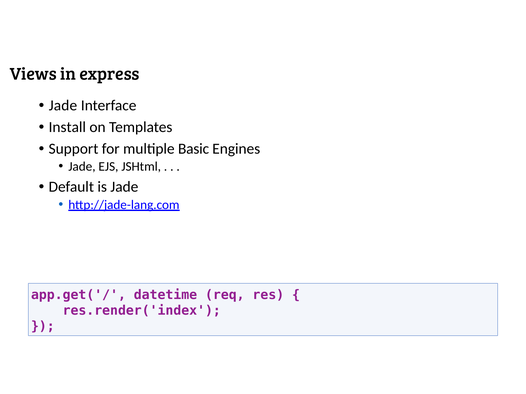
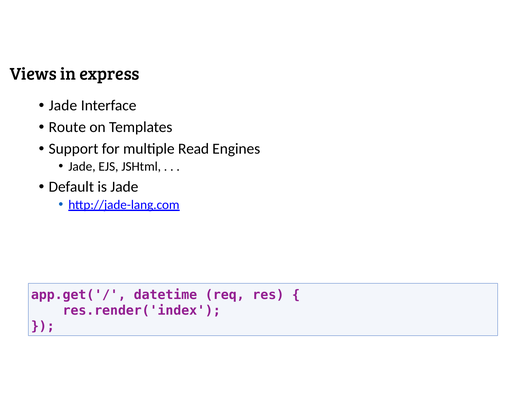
Install: Install -> Route
Basic: Basic -> Read
